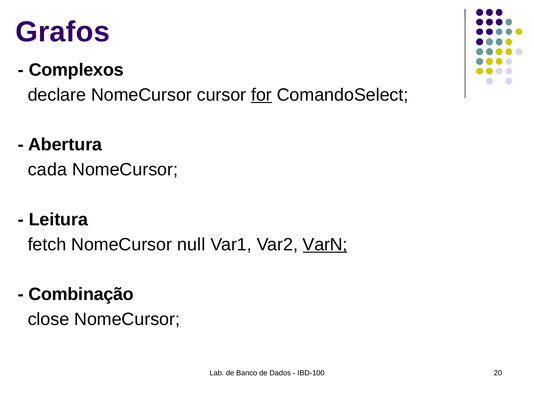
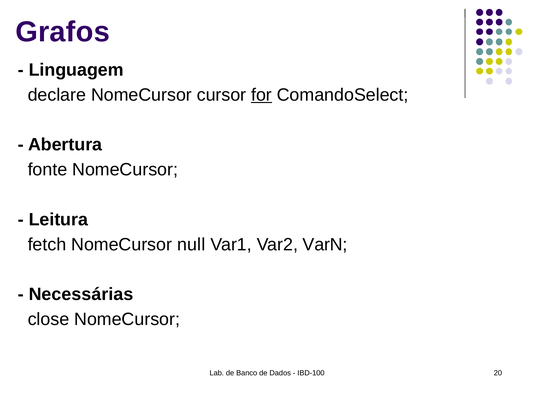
Complexos: Complexos -> Linguagem
cada: cada -> fonte
VarN underline: present -> none
Combinação: Combinação -> Necessárias
